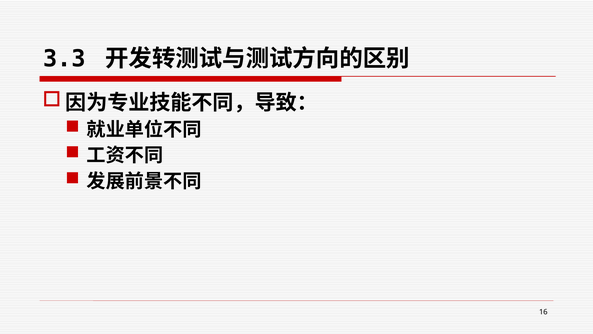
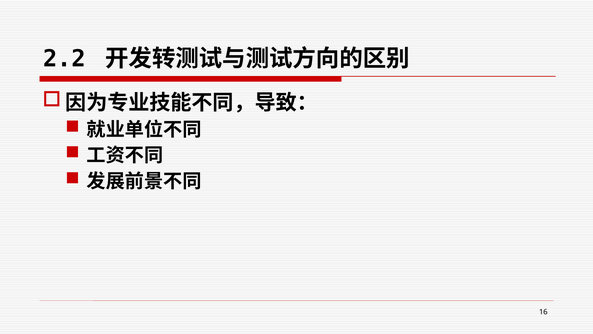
3.3: 3.3 -> 2.2
